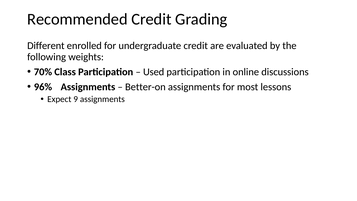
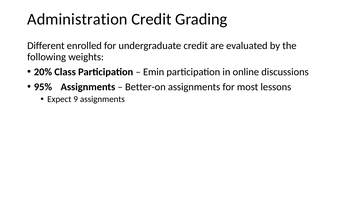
Recommended: Recommended -> Administration
70%: 70% -> 20%
Used: Used -> Emin
96%: 96% -> 95%
